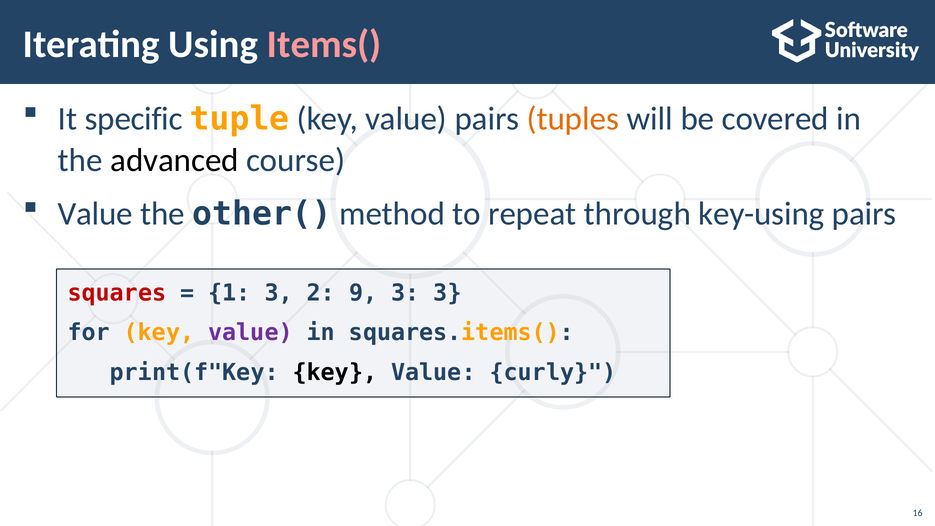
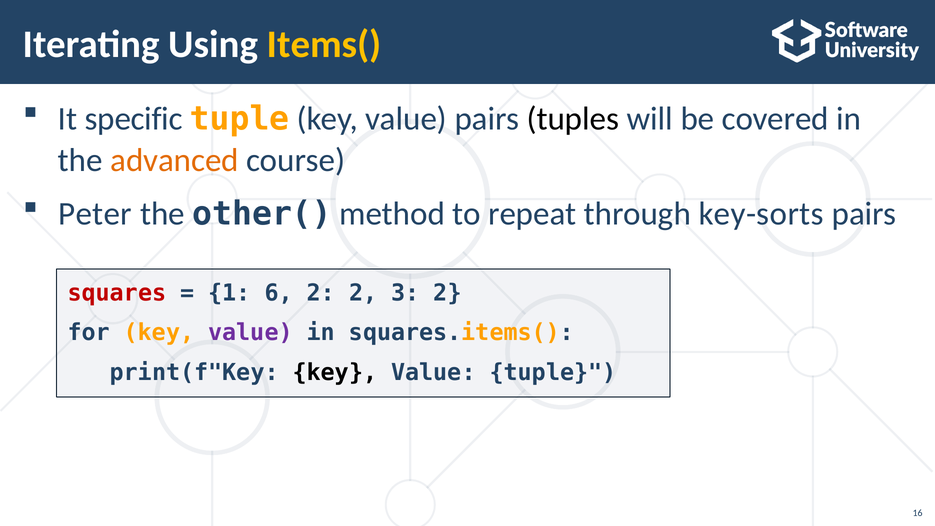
Items( colour: pink -> yellow
tuples colour: orange -> black
advanced colour: black -> orange
Value at (95, 214): Value -> Peter
key-using: key-using -> key-sorts
1 3: 3 -> 6
2 9: 9 -> 2
3 3: 3 -> 2
Value curly: curly -> tuple
